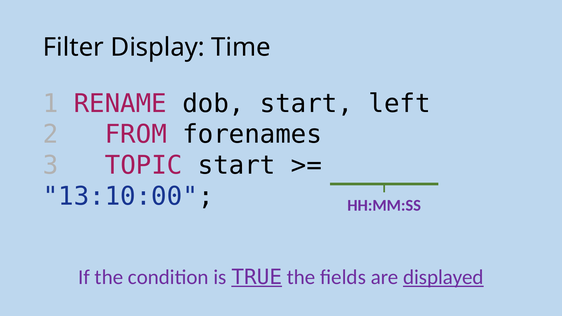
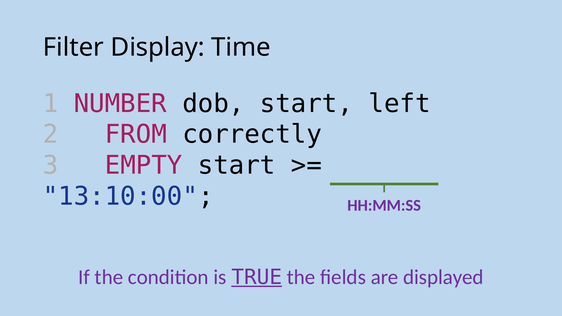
RENAME: RENAME -> NUMBER
forenames: forenames -> correctly
TOPIC: TOPIC -> EMPTY
displayed underline: present -> none
